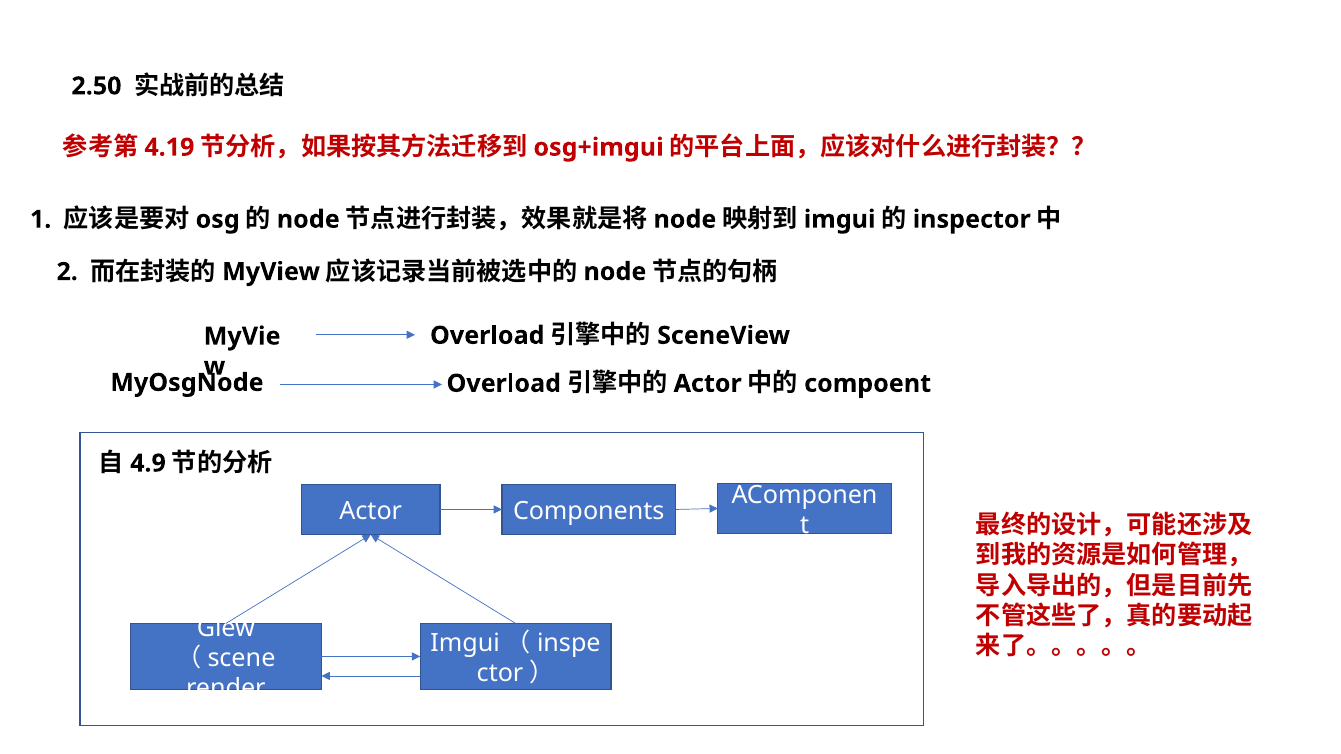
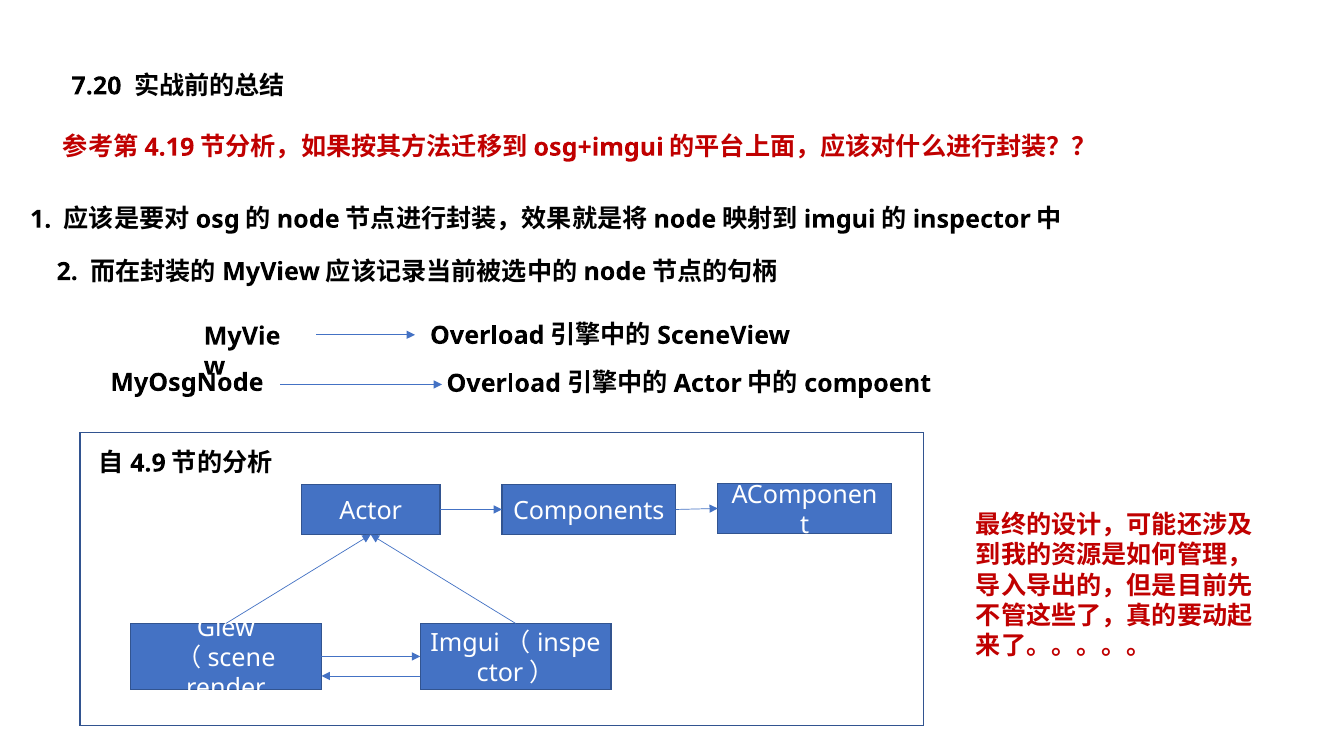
2.50: 2.50 -> 7.20
